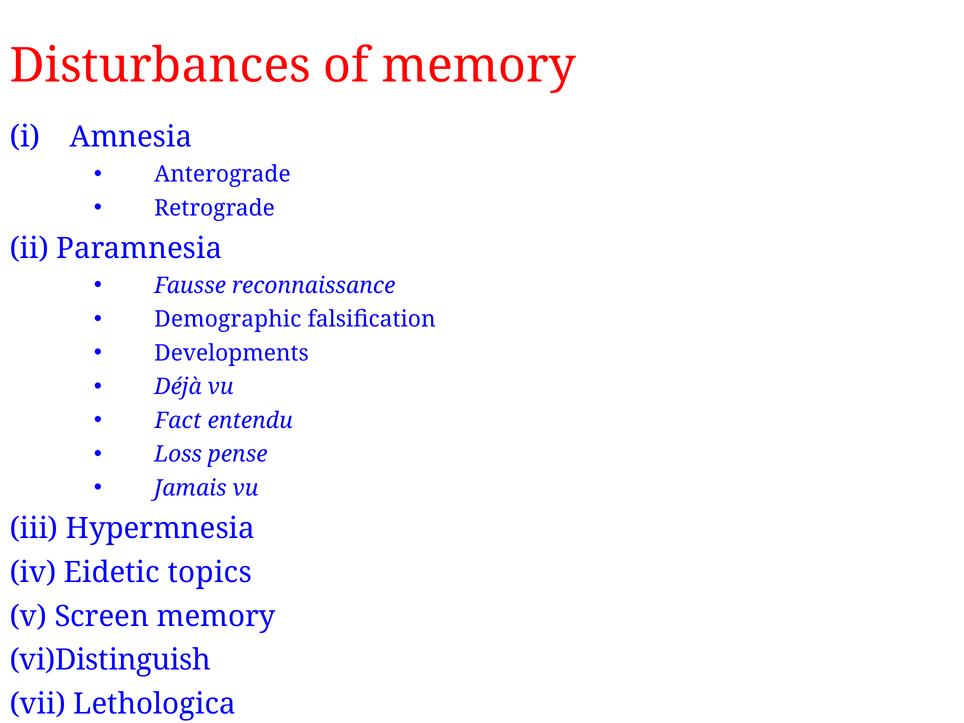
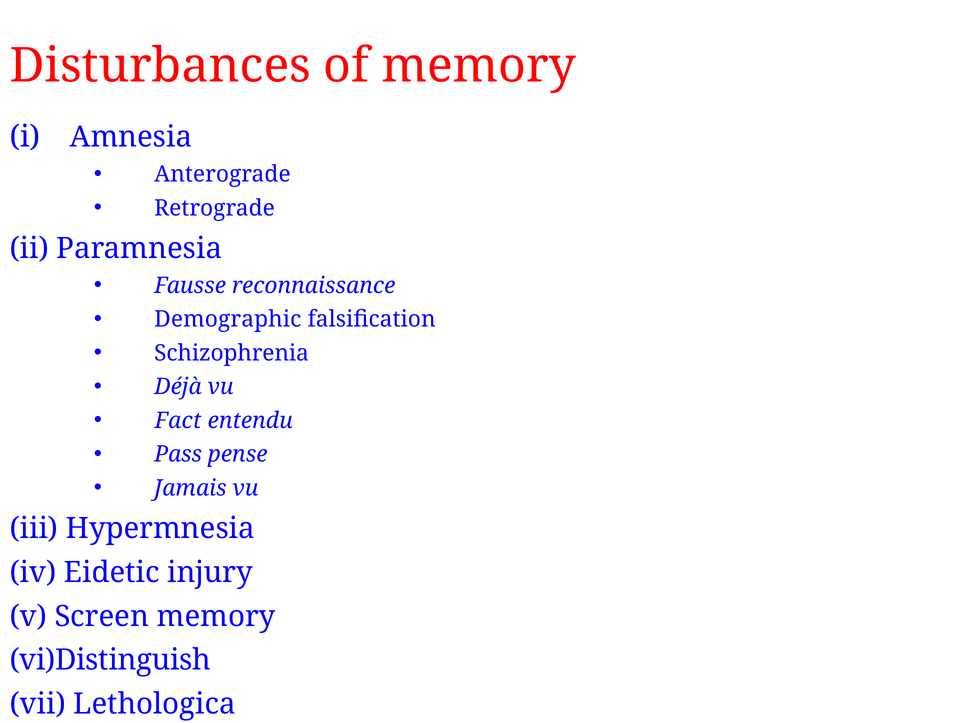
Developments: Developments -> Schizophrenia
Loss: Loss -> Pass
topics: topics -> injury
